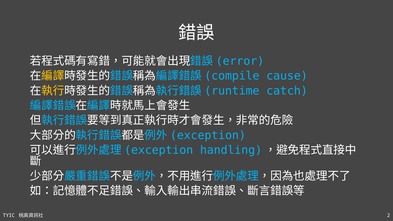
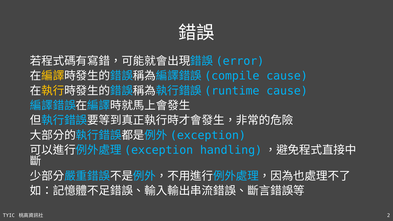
catch at (287, 91): catch -> cause
